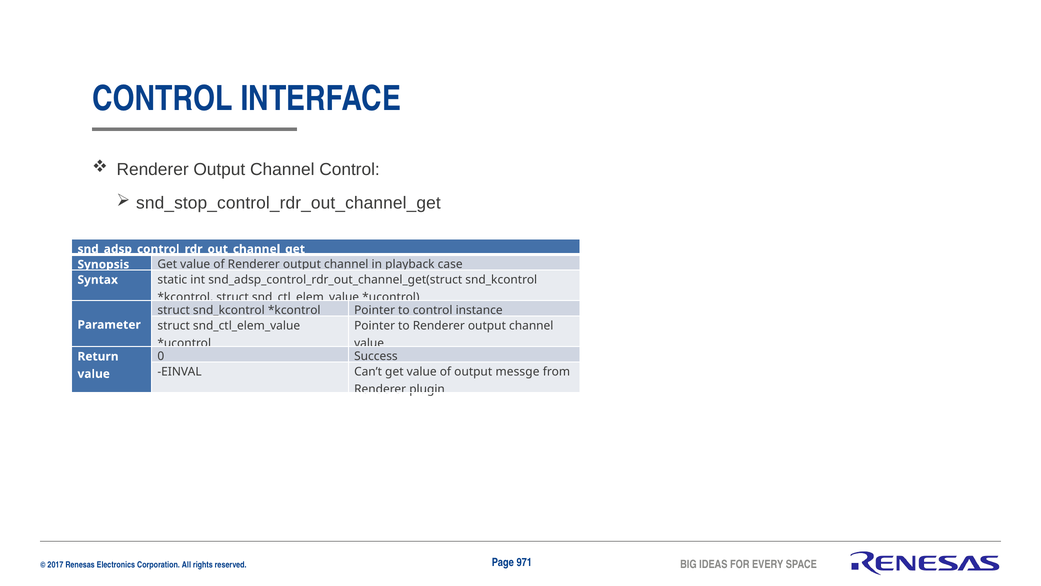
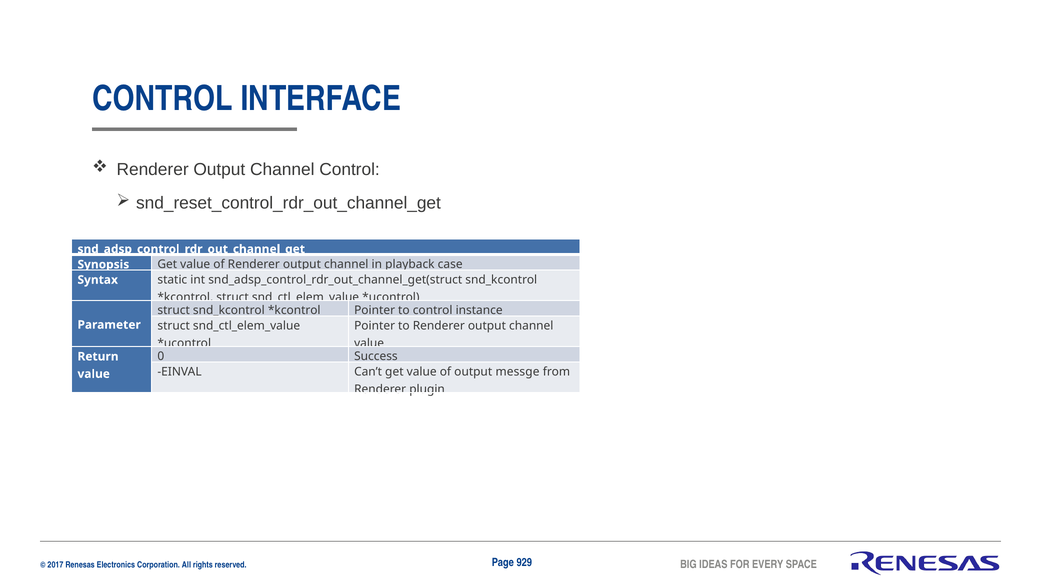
snd_stop_control_rdr_out_channel_get: snd_stop_control_rdr_out_channel_get -> snd_reset_control_rdr_out_channel_get
971: 971 -> 929
